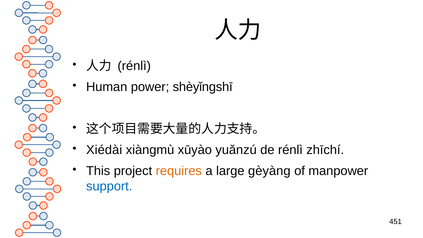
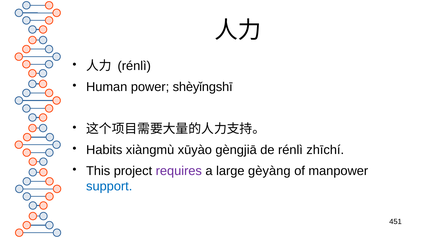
Xiédài: Xiédài -> Habits
yuǎnzú: yuǎnzú -> gèngjiā
requires colour: orange -> purple
